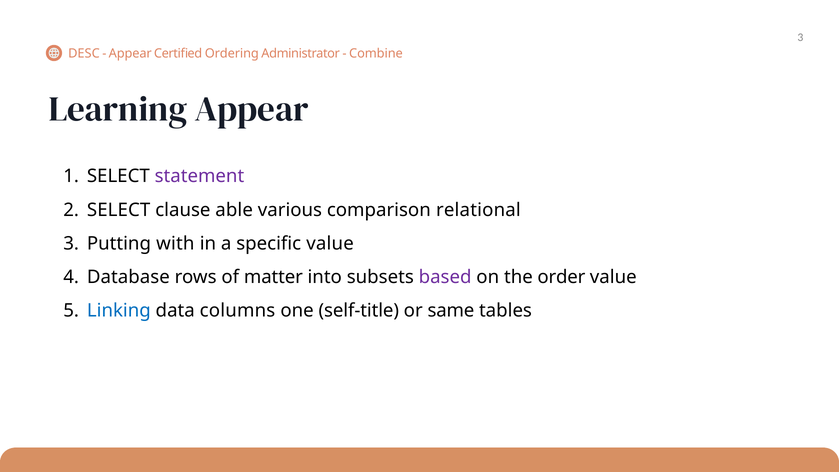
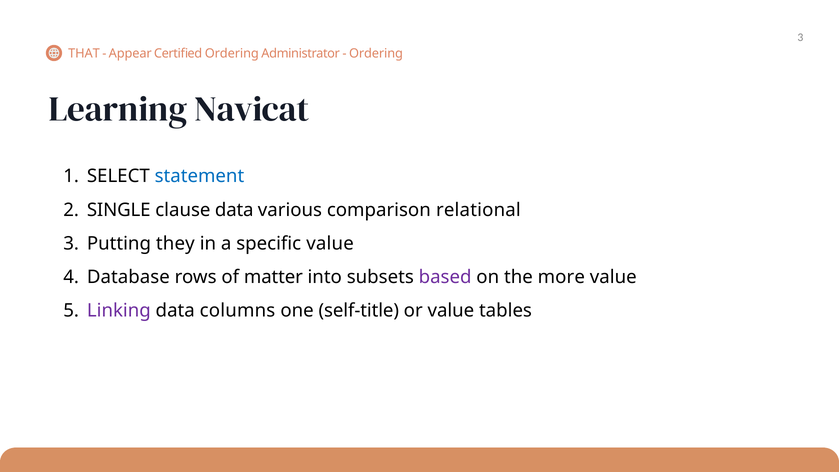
DESC: DESC -> THAT
Combine at (376, 54): Combine -> Ordering
Learning Appear: Appear -> Navicat
statement colour: purple -> blue
SELECT at (119, 210): SELECT -> SINGLE
clause able: able -> data
with: with -> they
order: order -> more
Linking colour: blue -> purple
or same: same -> value
